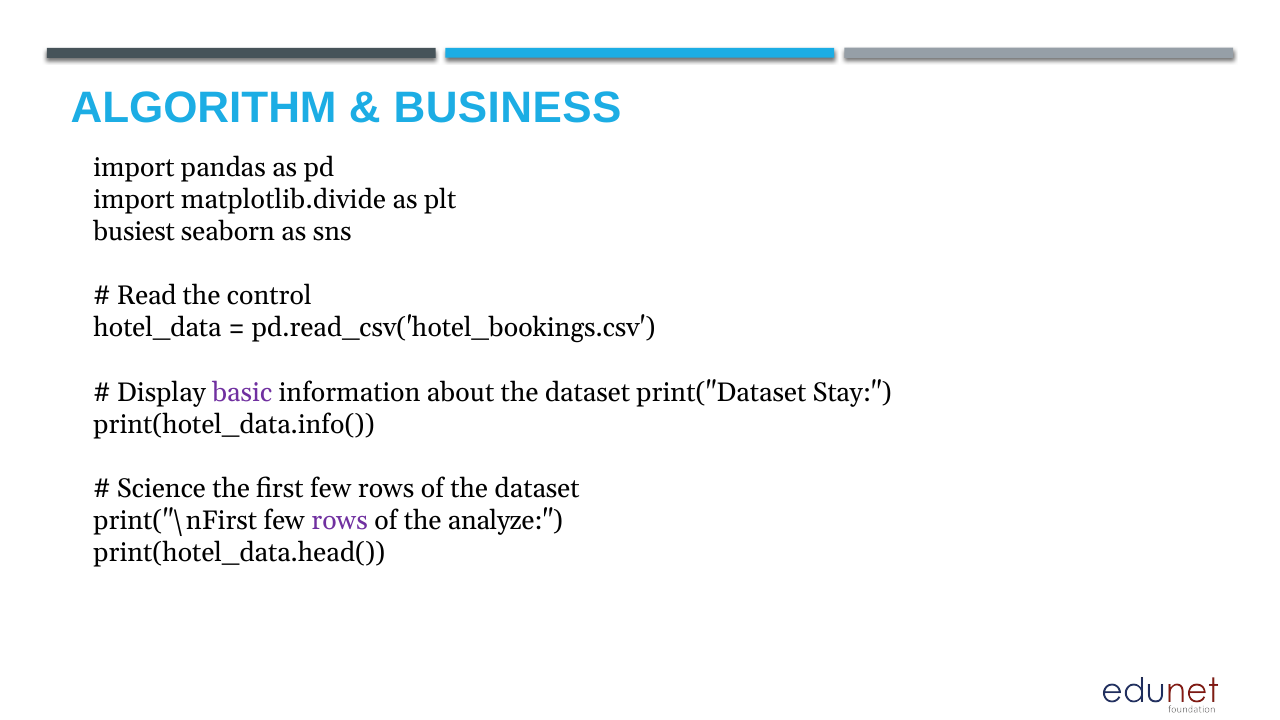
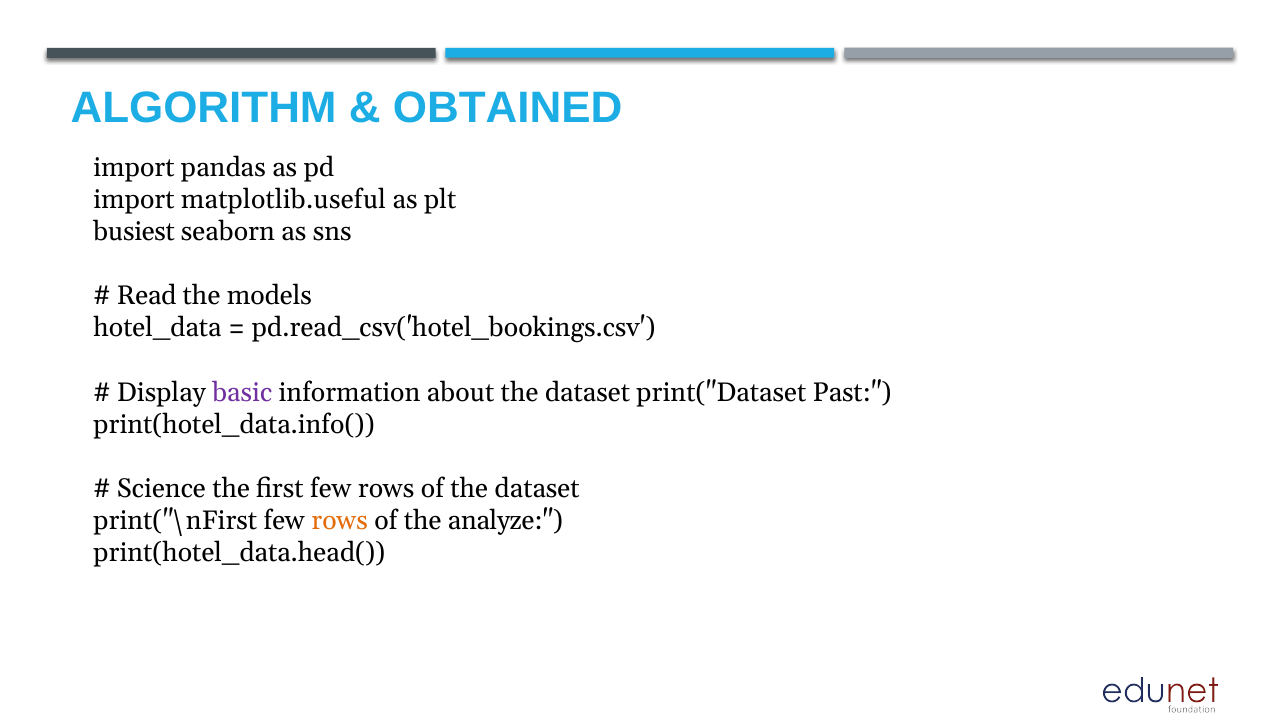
BUSINESS: BUSINESS -> OBTAINED
matplotlib.divide: matplotlib.divide -> matplotlib.useful
control: control -> models
Stay: Stay -> Past
rows at (340, 520) colour: purple -> orange
